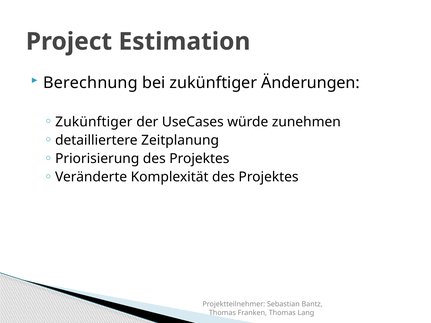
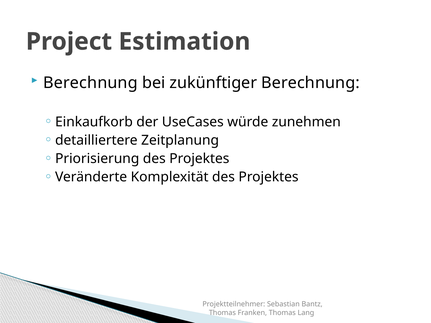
zukünftiger Änderungen: Änderungen -> Berechnung
Zukünftiger at (94, 122): Zukünftiger -> Einkaufkorb
